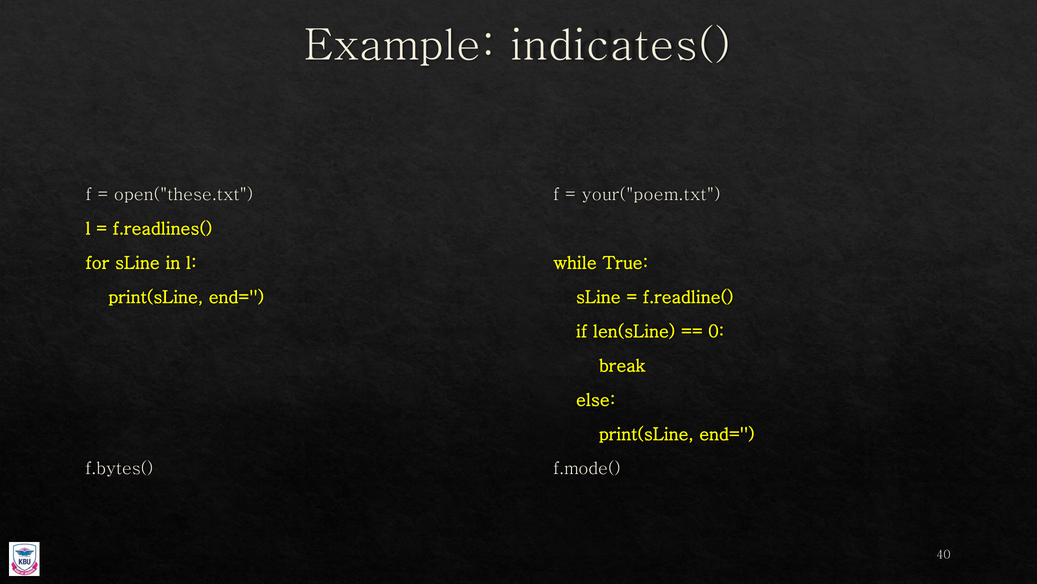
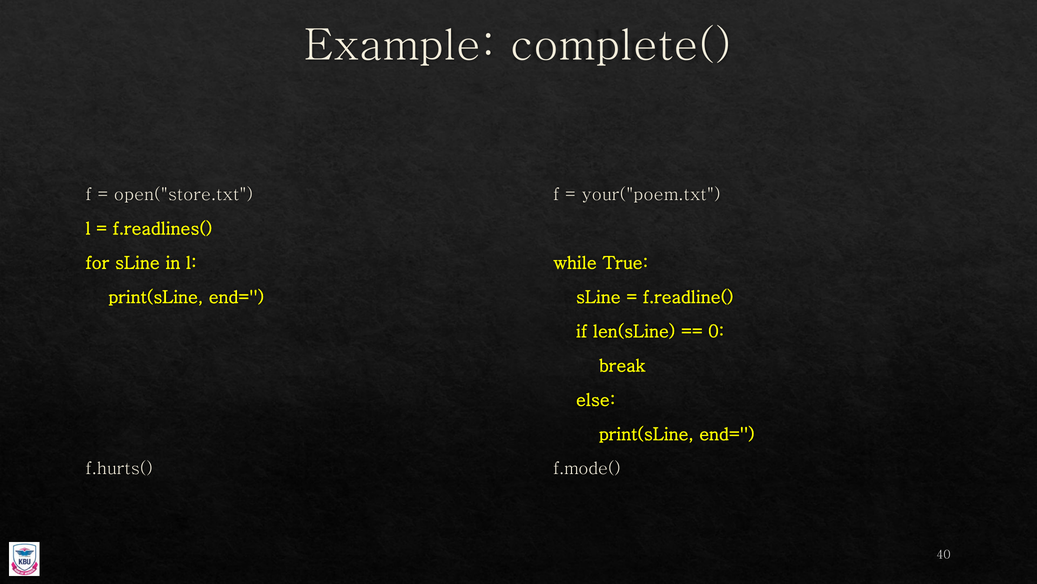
indicates(: indicates( -> complete(
open("these.txt: open("these.txt -> open("store.txt
f.bytes(: f.bytes( -> f.hurts(
